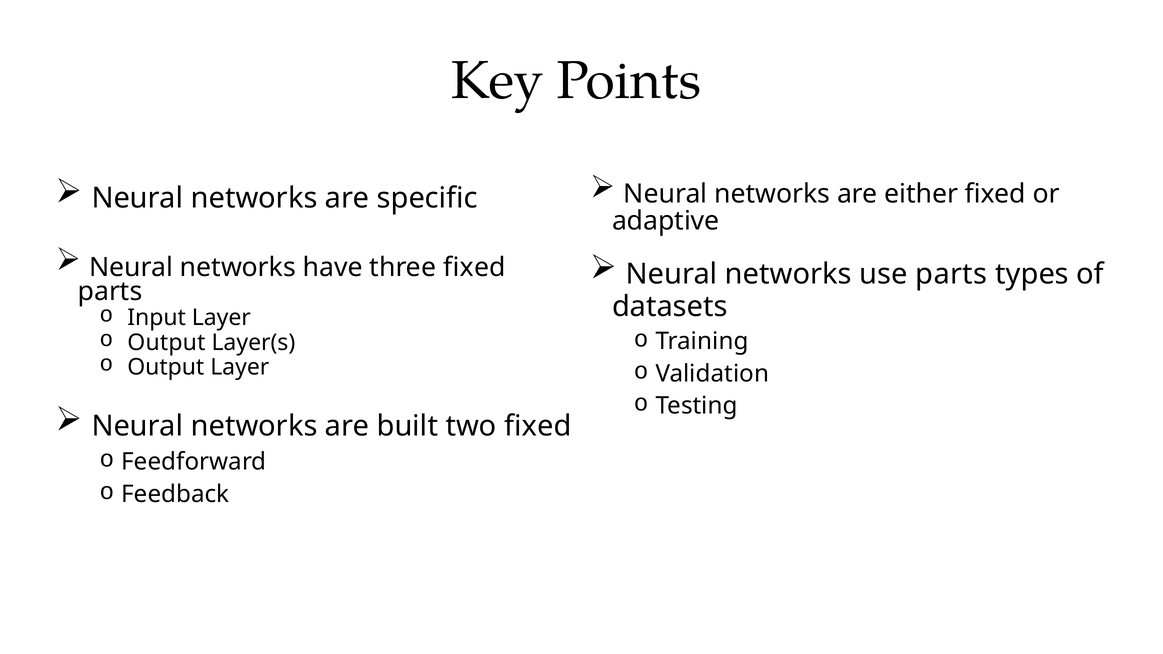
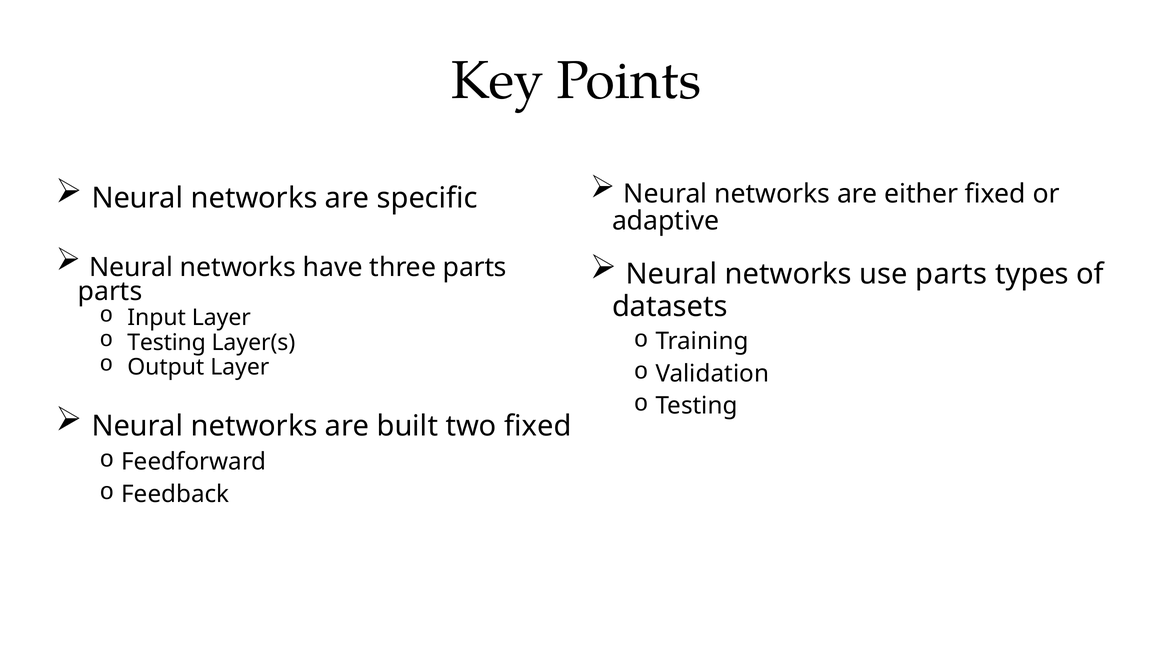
three fixed: fixed -> parts
Output at (166, 343): Output -> Testing
